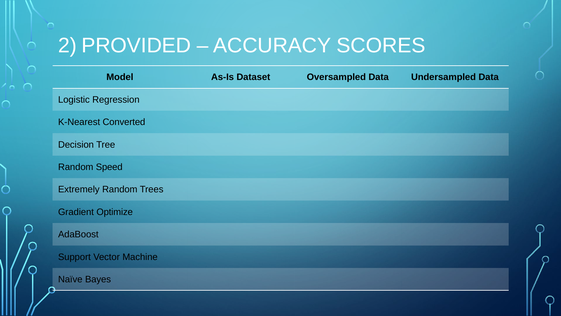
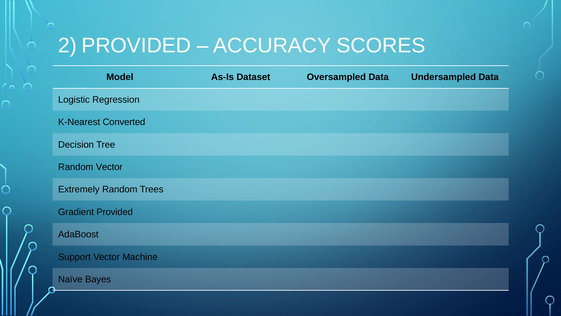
Random Speed: Speed -> Vector
Gradient Optimize: Optimize -> Provided
